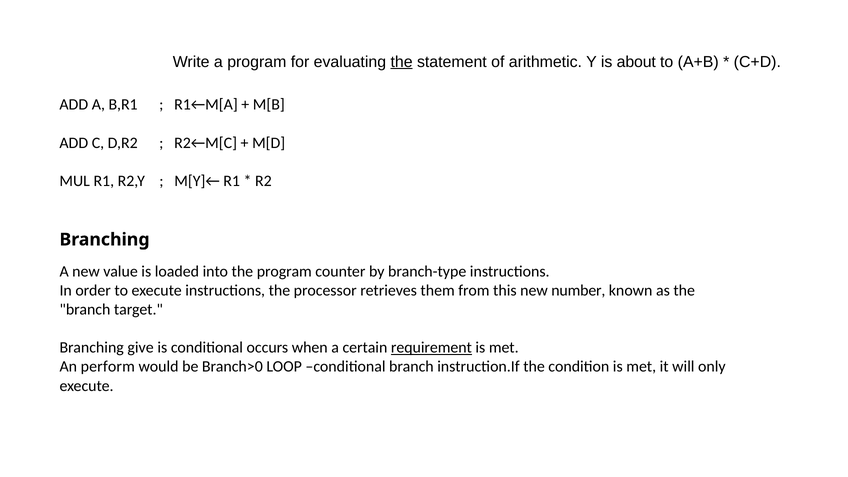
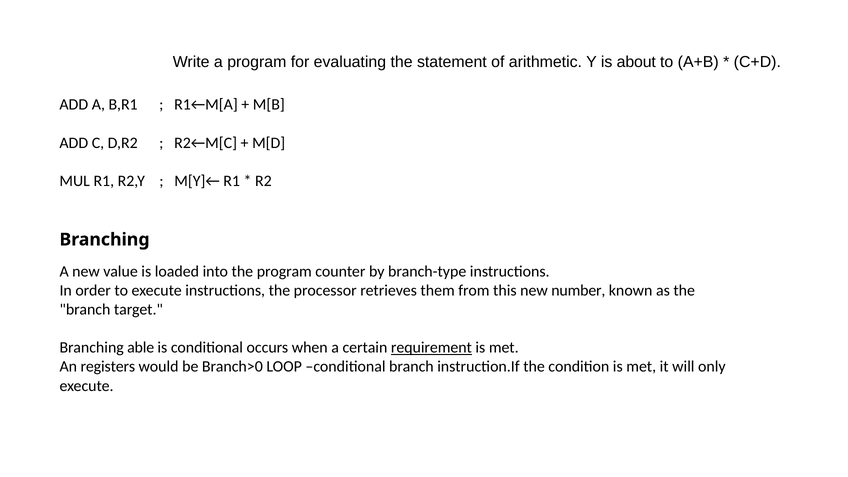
the at (402, 62) underline: present -> none
give: give -> able
perform: perform -> registers
